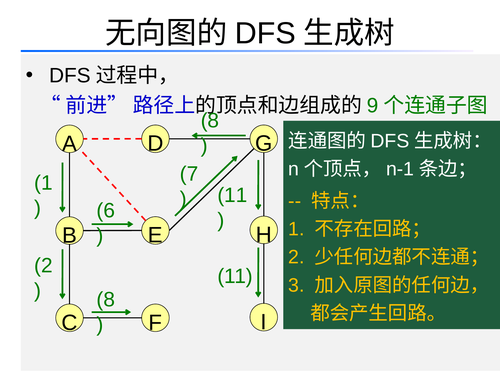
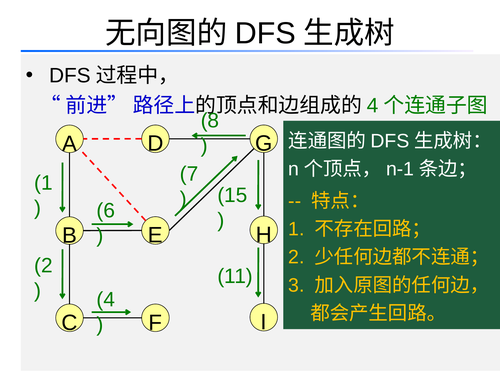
9 at (373, 106): 9 -> 4
11 at (232, 195): 11 -> 15
8 at (106, 300): 8 -> 4
